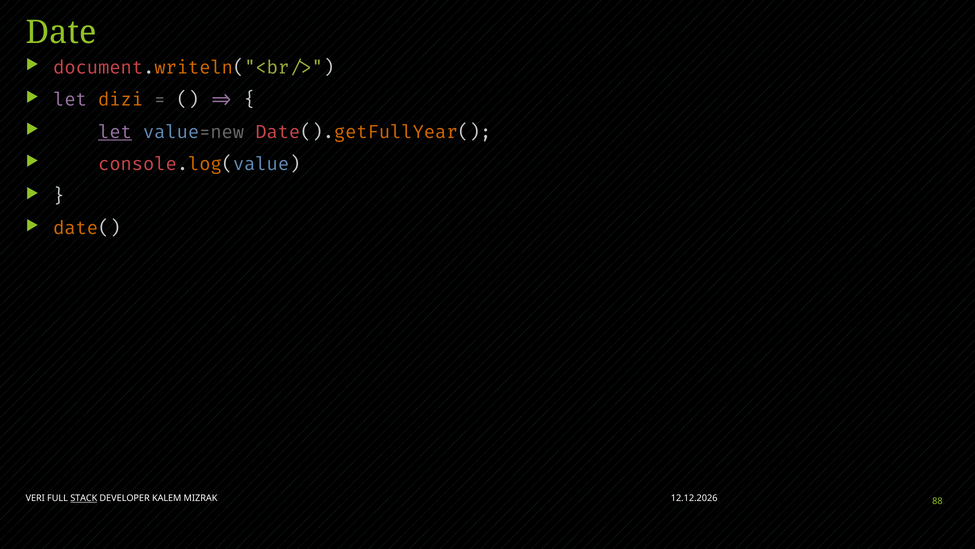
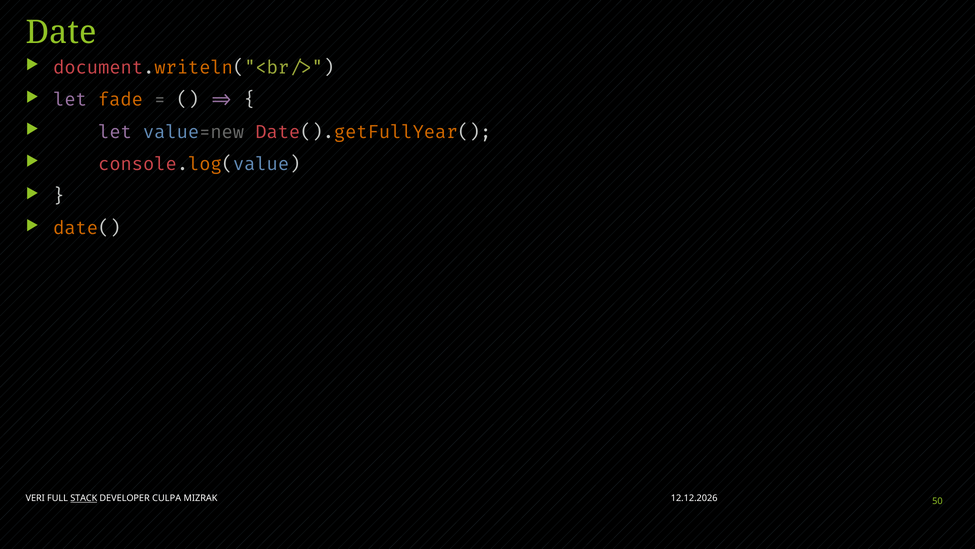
dizi: dizi -> fade
let at (115, 132) underline: present -> none
KALEM: KALEM -> CULPA
88: 88 -> 50
